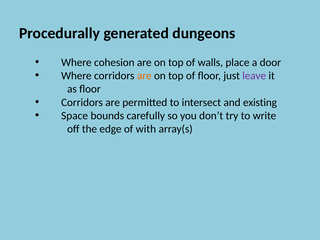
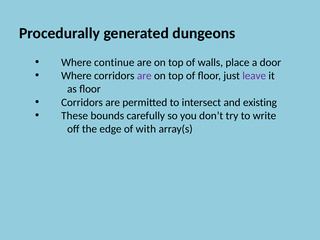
cohesion: cohesion -> continue
are at (144, 76) colour: orange -> purple
Space: Space -> These
